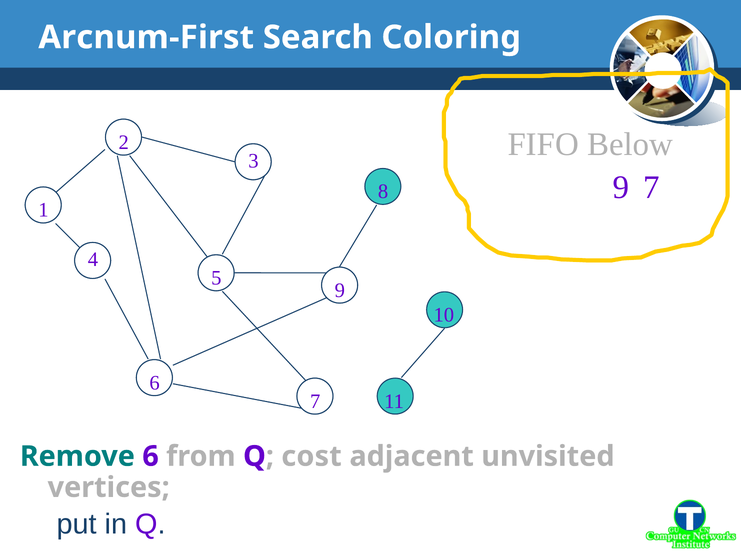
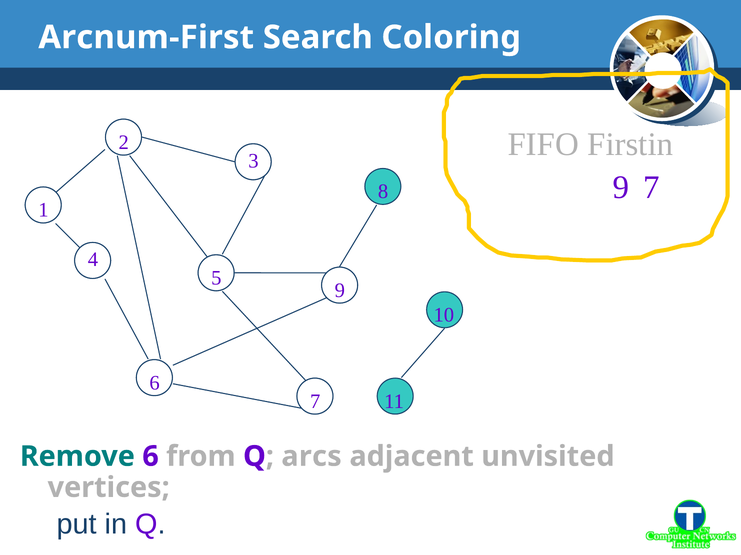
Below: Below -> Firstin
cost: cost -> arcs
